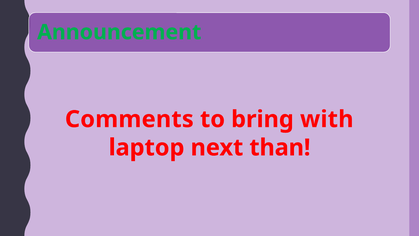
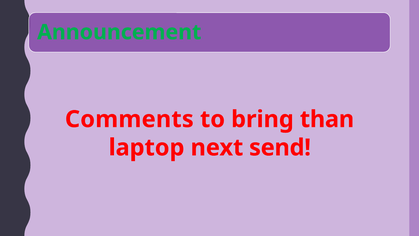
with: with -> than
than: than -> send
